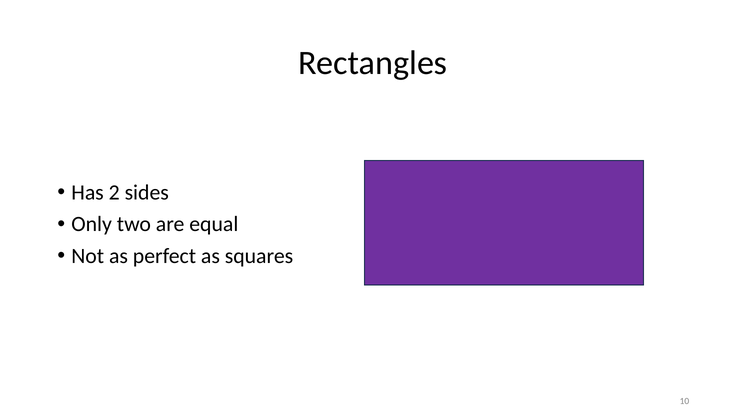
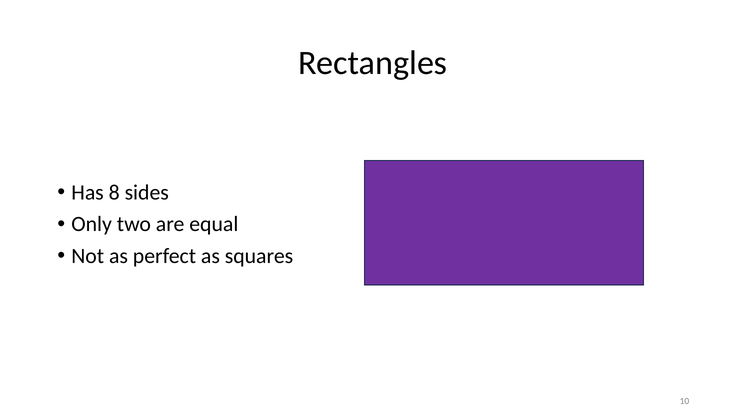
2: 2 -> 8
